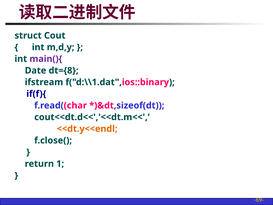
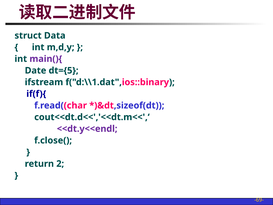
Cout: Cout -> Data
dt={8: dt={8 -> dt={5
<<dt.y<<endl colour: orange -> purple
1: 1 -> 2
